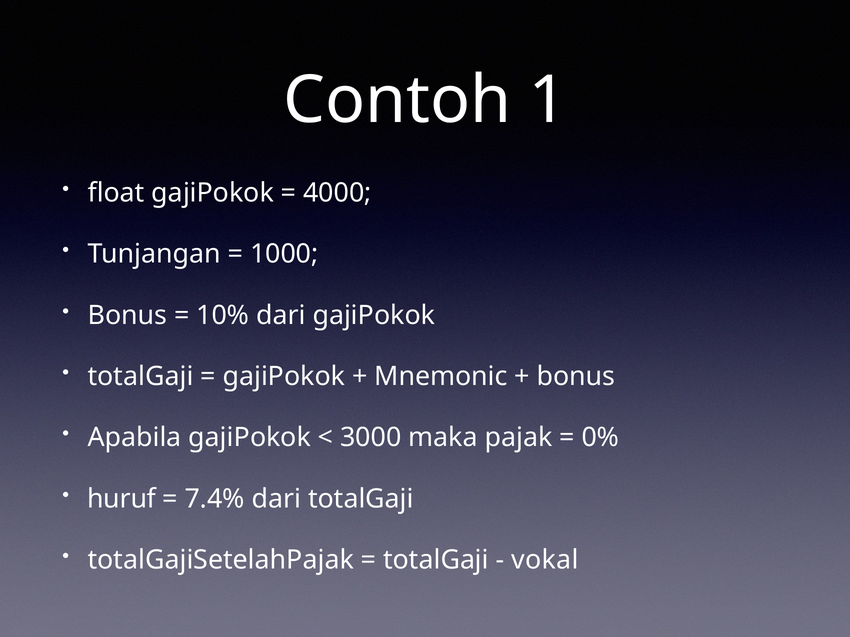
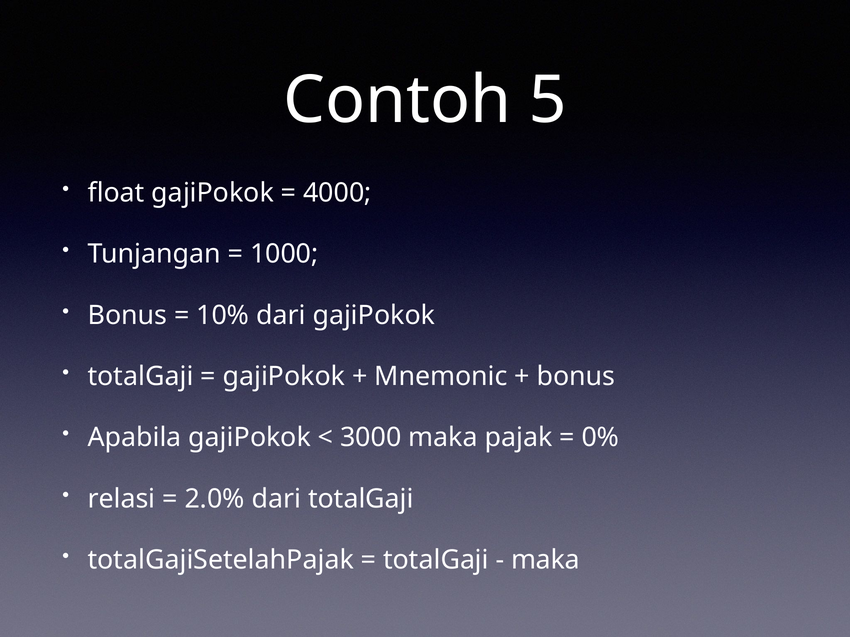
1: 1 -> 5
huruf: huruf -> relasi
7.4%: 7.4% -> 2.0%
vokal at (545, 560): vokal -> maka
